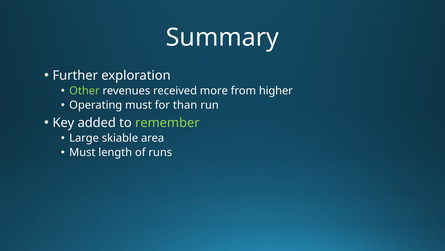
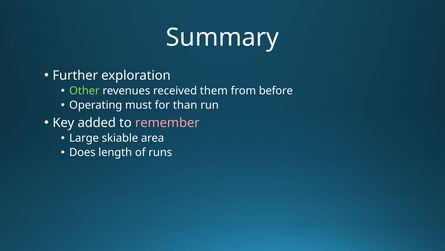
more: more -> them
higher: higher -> before
remember colour: light green -> pink
Must at (82, 152): Must -> Does
